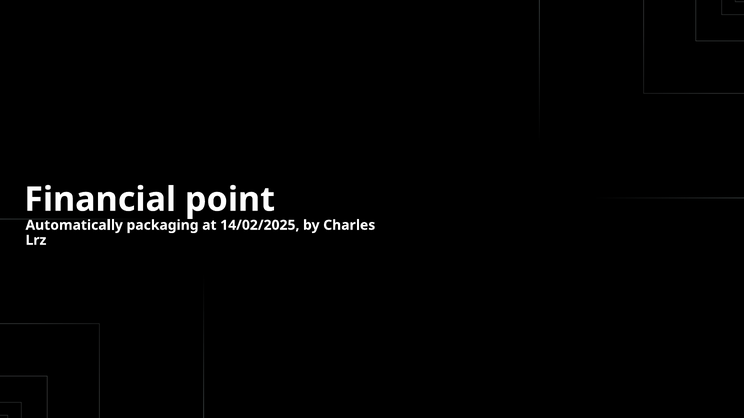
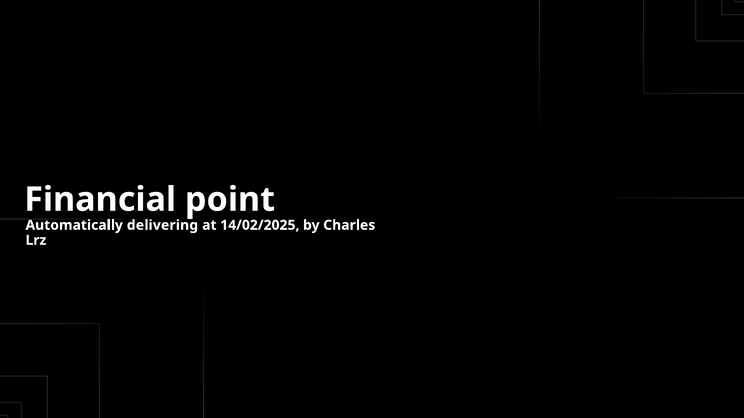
packaging: packaging -> delivering
